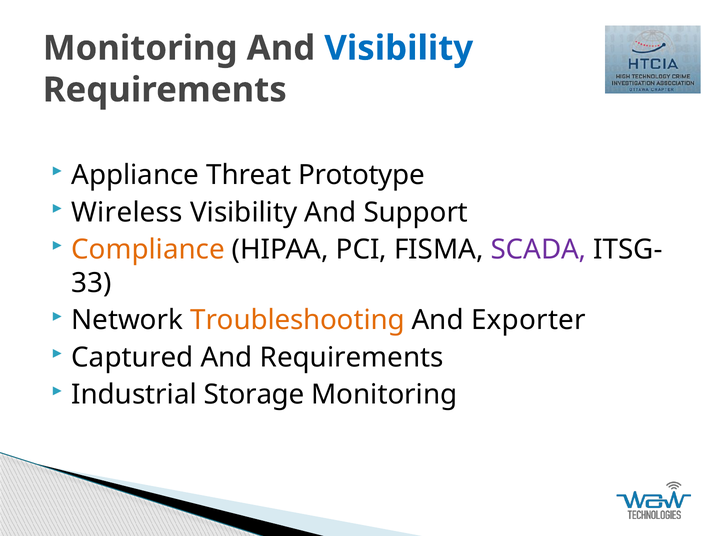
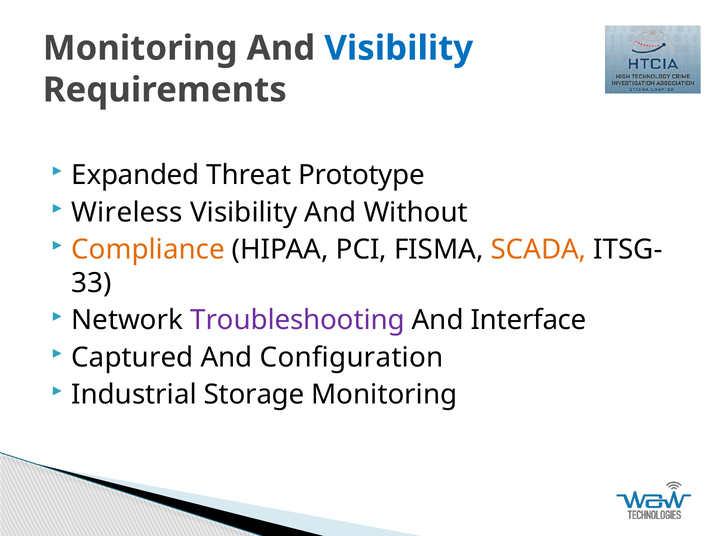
Appliance: Appliance -> Expanded
Support: Support -> Without
SCADA colour: purple -> orange
Troubleshooting colour: orange -> purple
Exporter: Exporter -> Interface
And Requirements: Requirements -> Configuration
